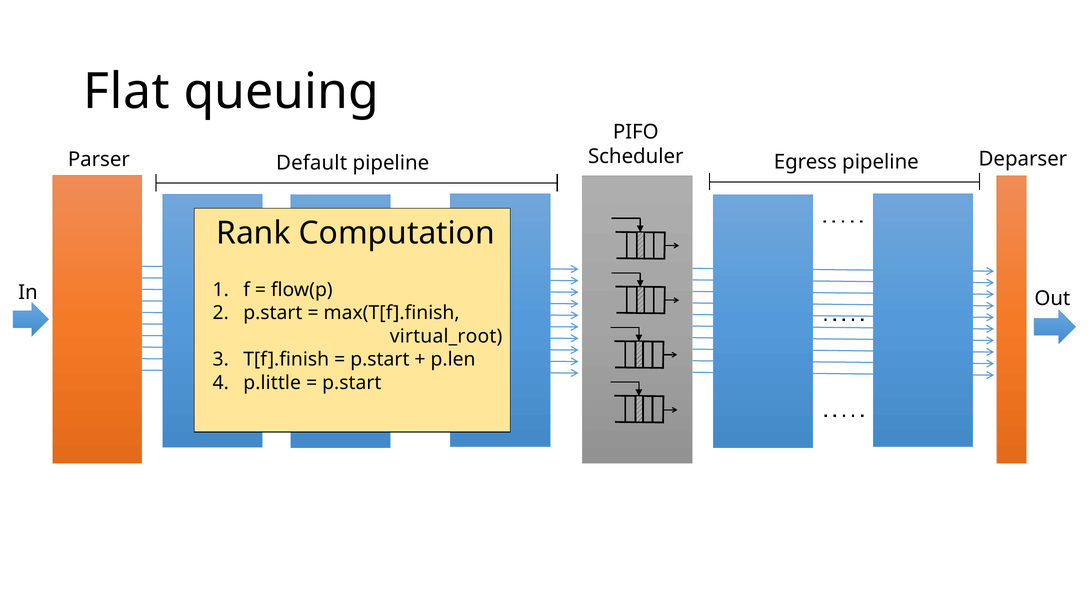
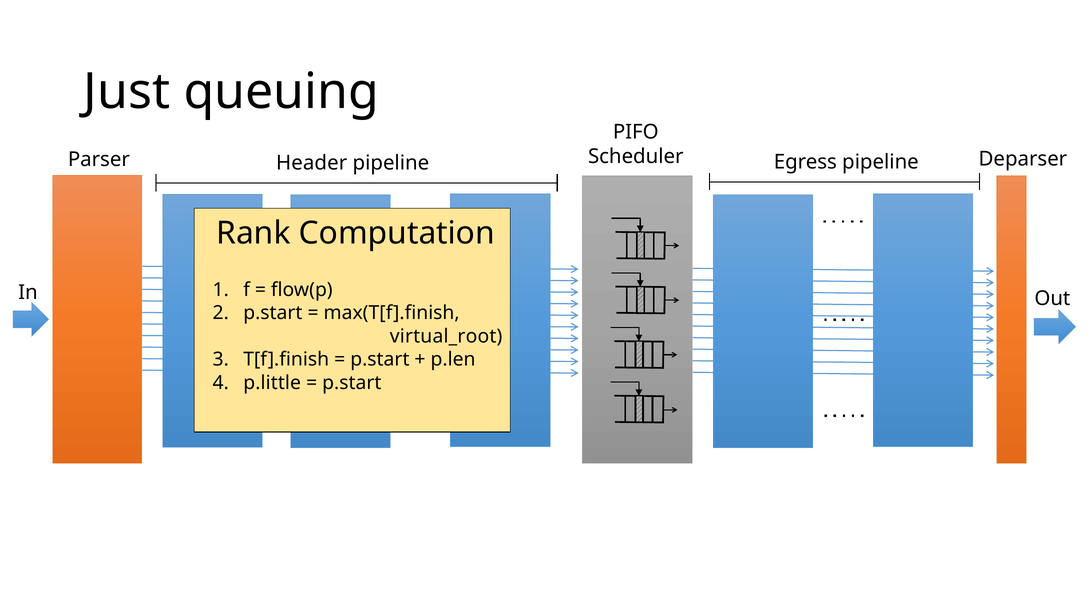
Flat: Flat -> Just
Default: Default -> Header
